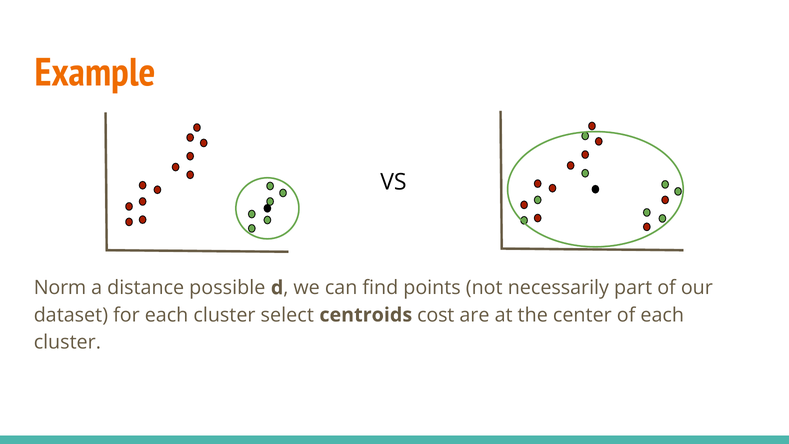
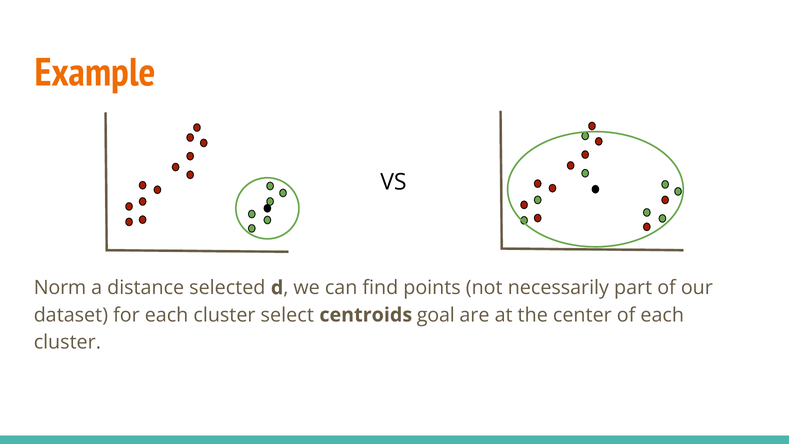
possible: possible -> selected
cost: cost -> goal
